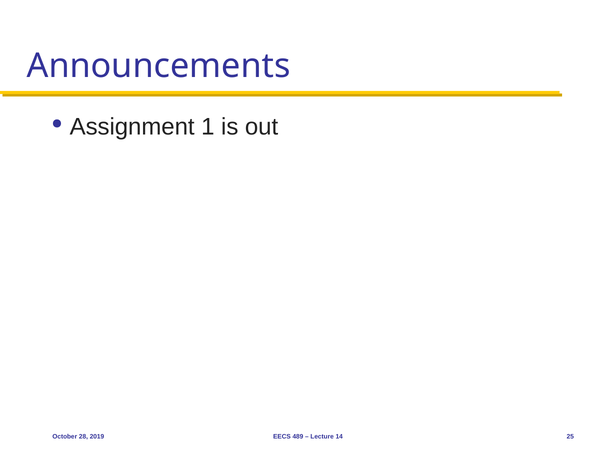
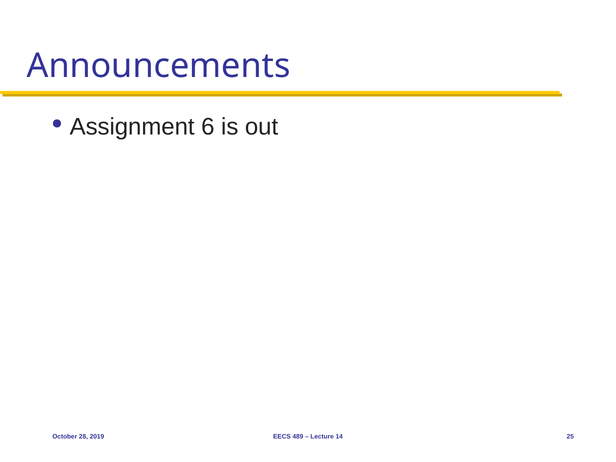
1: 1 -> 6
